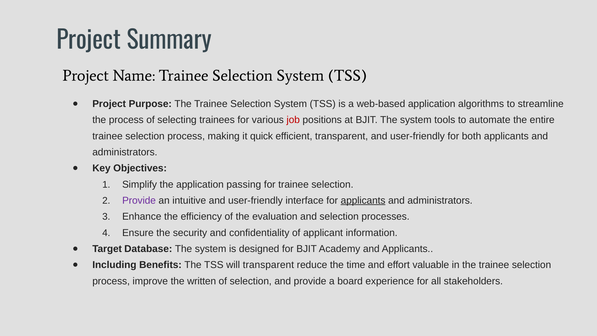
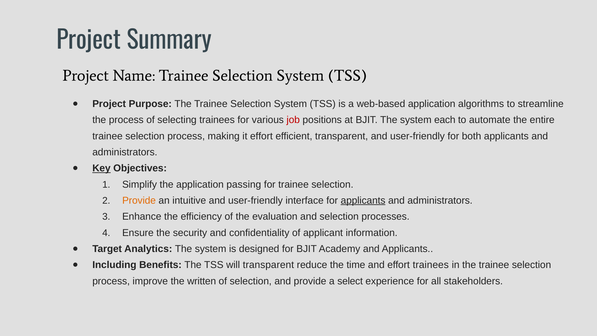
tools: tools -> each
it quick: quick -> effort
Key underline: none -> present
Provide at (139, 200) colour: purple -> orange
Database: Database -> Analytics
effort valuable: valuable -> trainees
board: board -> select
